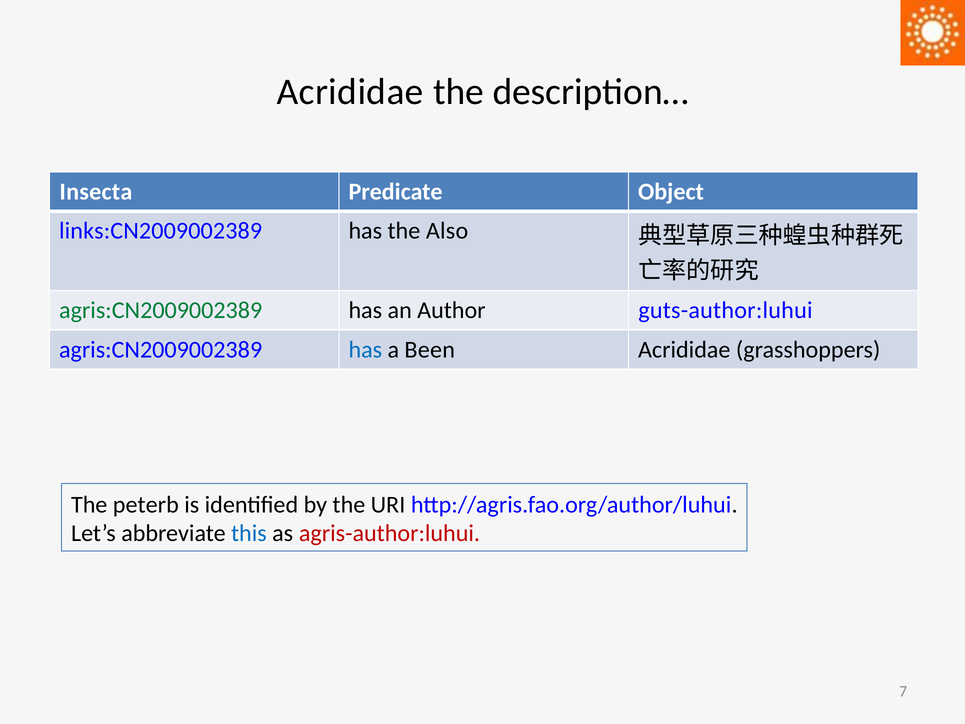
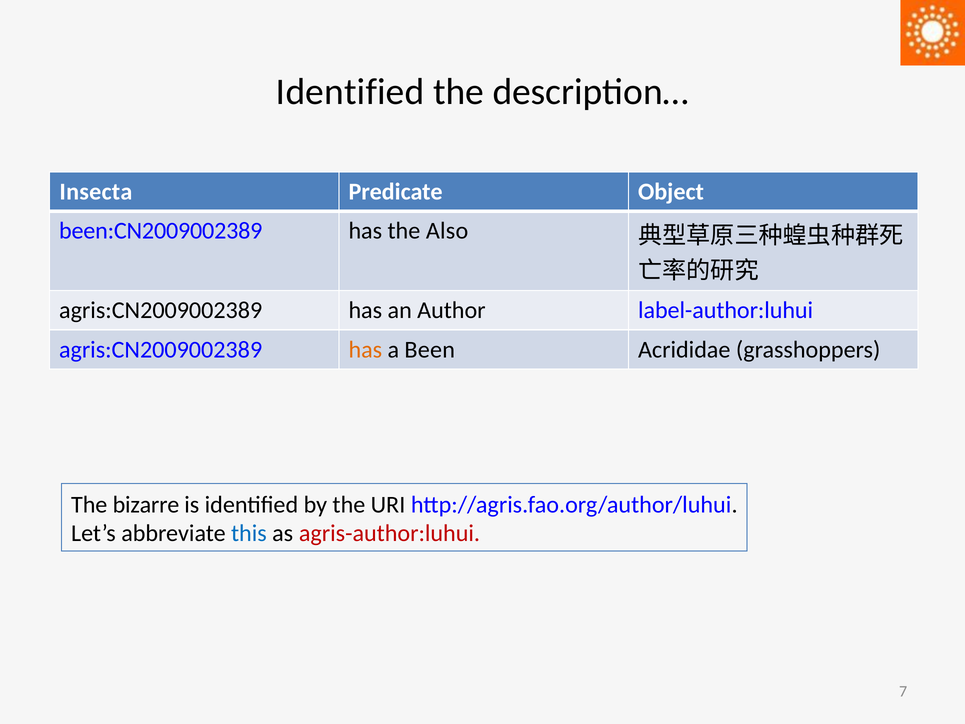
Acrididae at (350, 92): Acrididae -> Identified
links:CN2009002389: links:CN2009002389 -> been:CN2009002389
agris:CN2009002389 at (161, 310) colour: green -> black
guts-author:luhui: guts-author:luhui -> label-author:luhui
has at (365, 350) colour: blue -> orange
peterb: peterb -> bizarre
